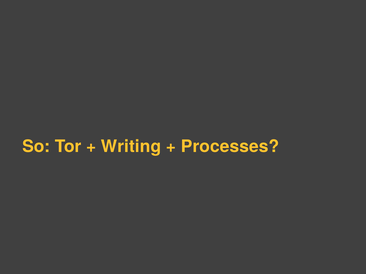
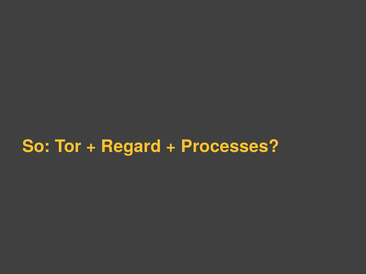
Writing: Writing -> Regard
